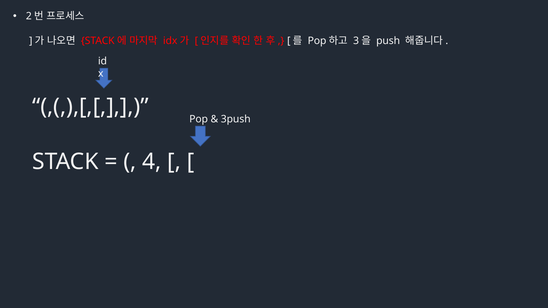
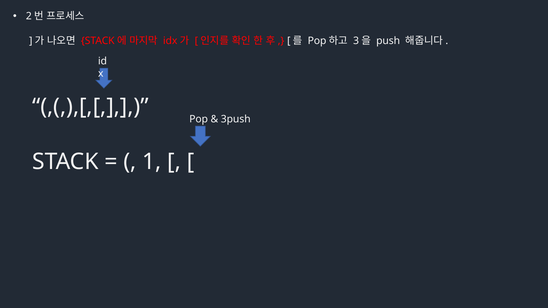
4: 4 -> 1
